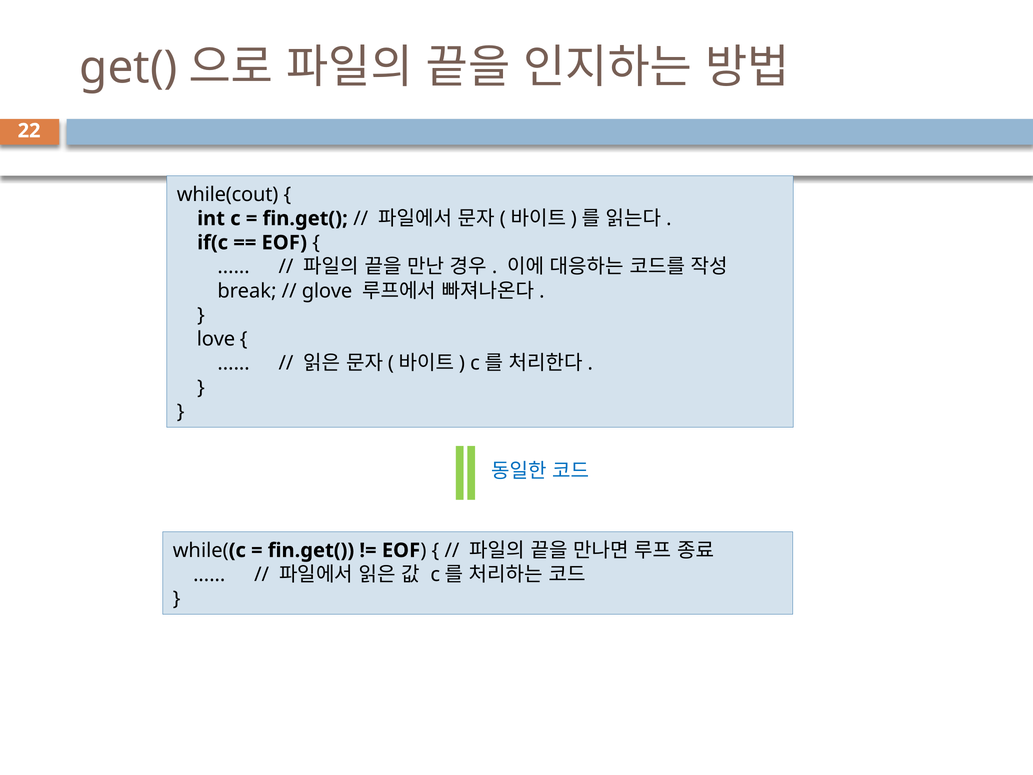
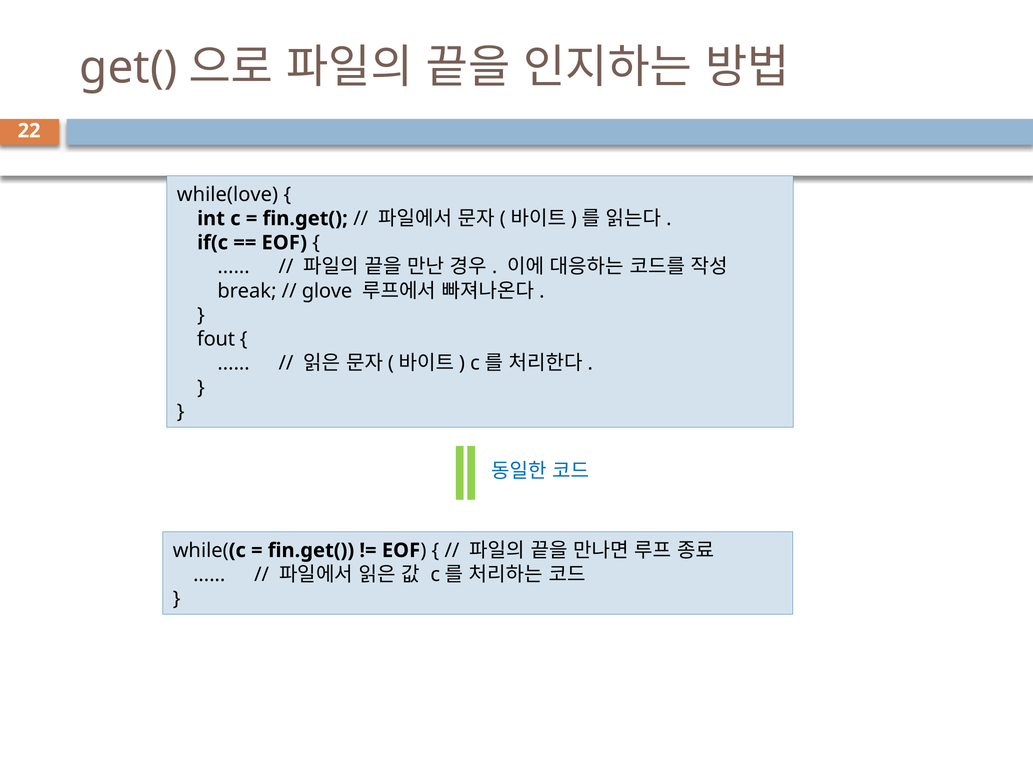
while(cout: while(cout -> while(love
love: love -> fout
